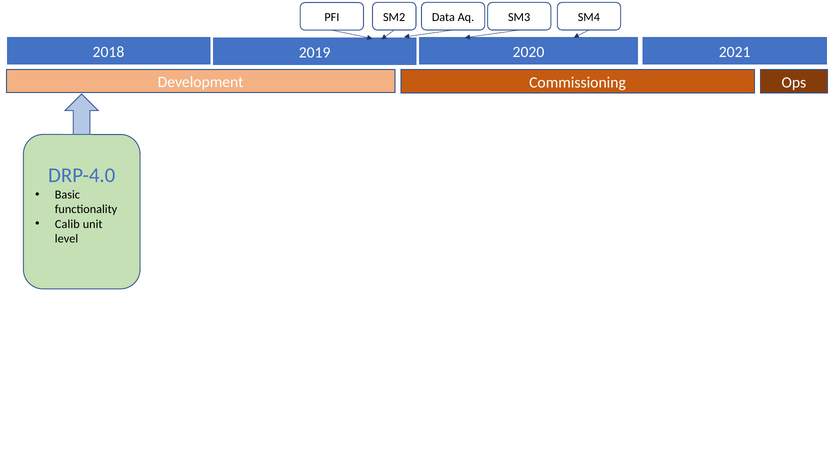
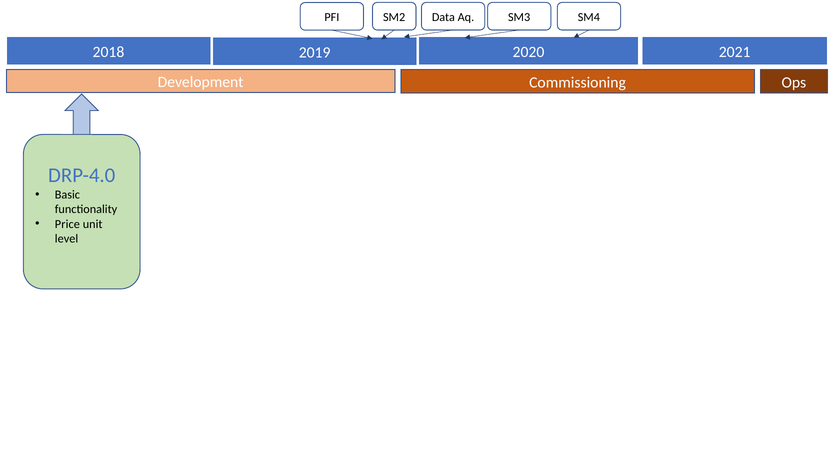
Calib: Calib -> Price
